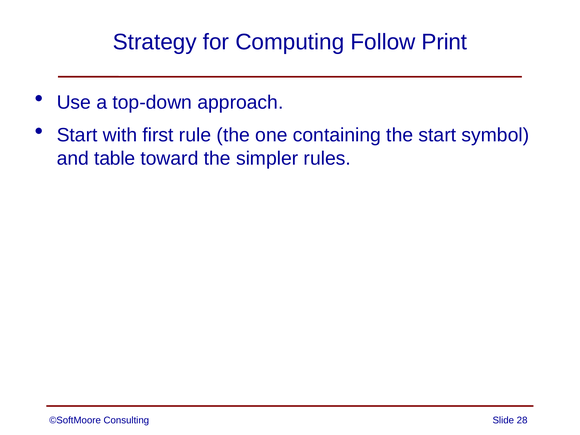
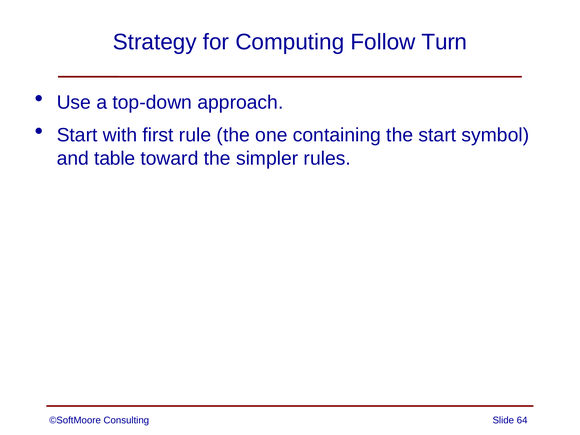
Print: Print -> Turn
28: 28 -> 64
